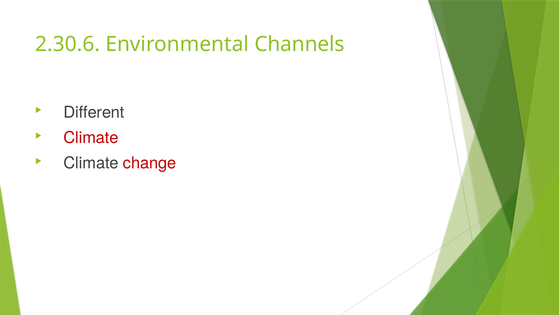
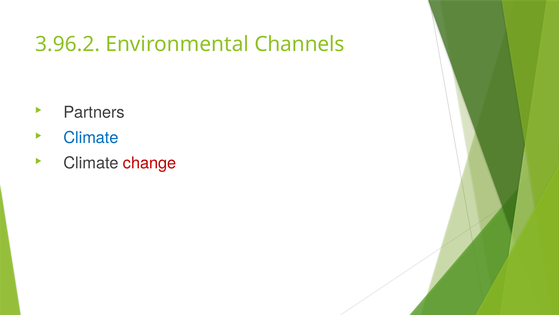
2.30.6: 2.30.6 -> 3.96.2
Different: Different -> Partners
Climate at (91, 137) colour: red -> blue
